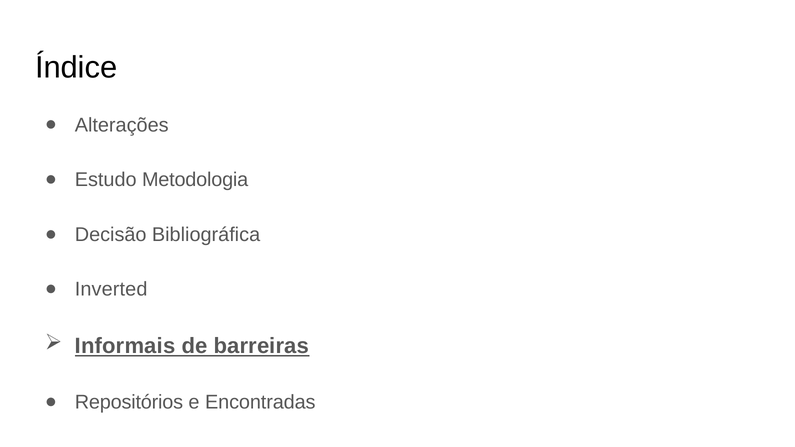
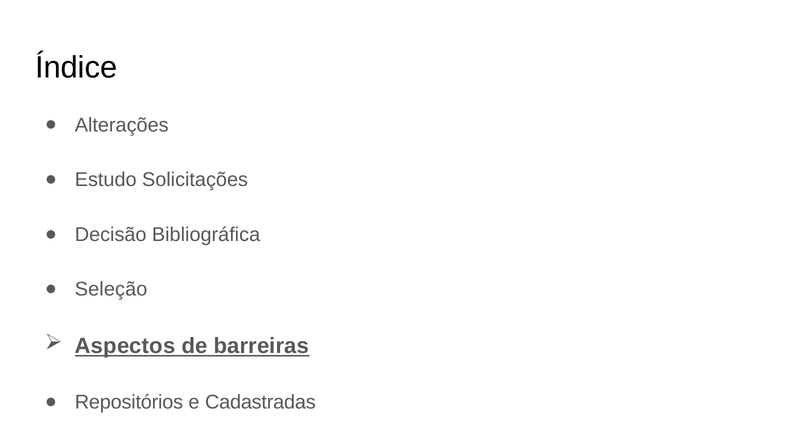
Metodologia: Metodologia -> Solicitações
Inverted: Inverted -> Seleção
Informais: Informais -> Aspectos
Encontradas: Encontradas -> Cadastradas
